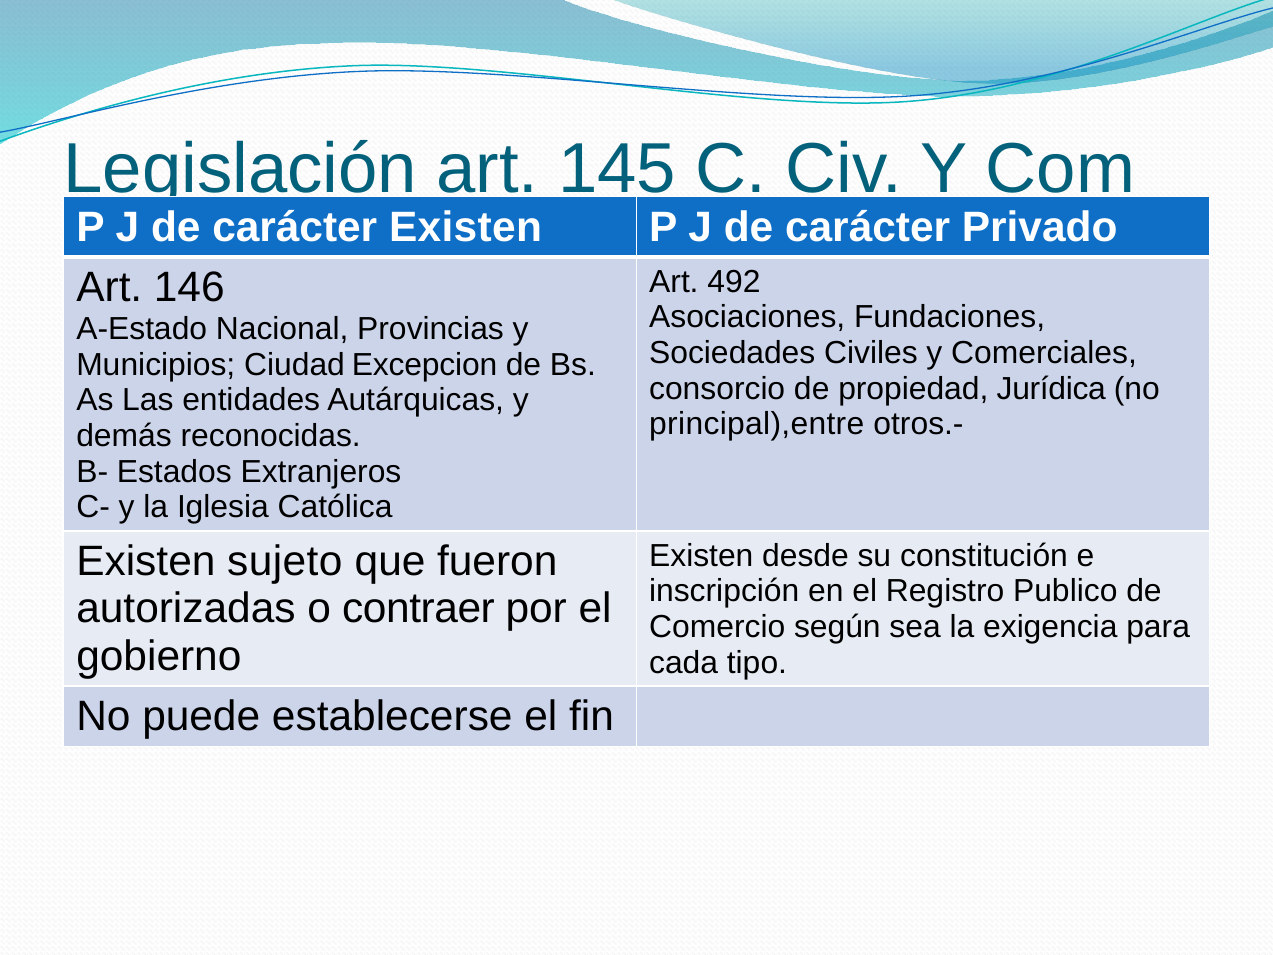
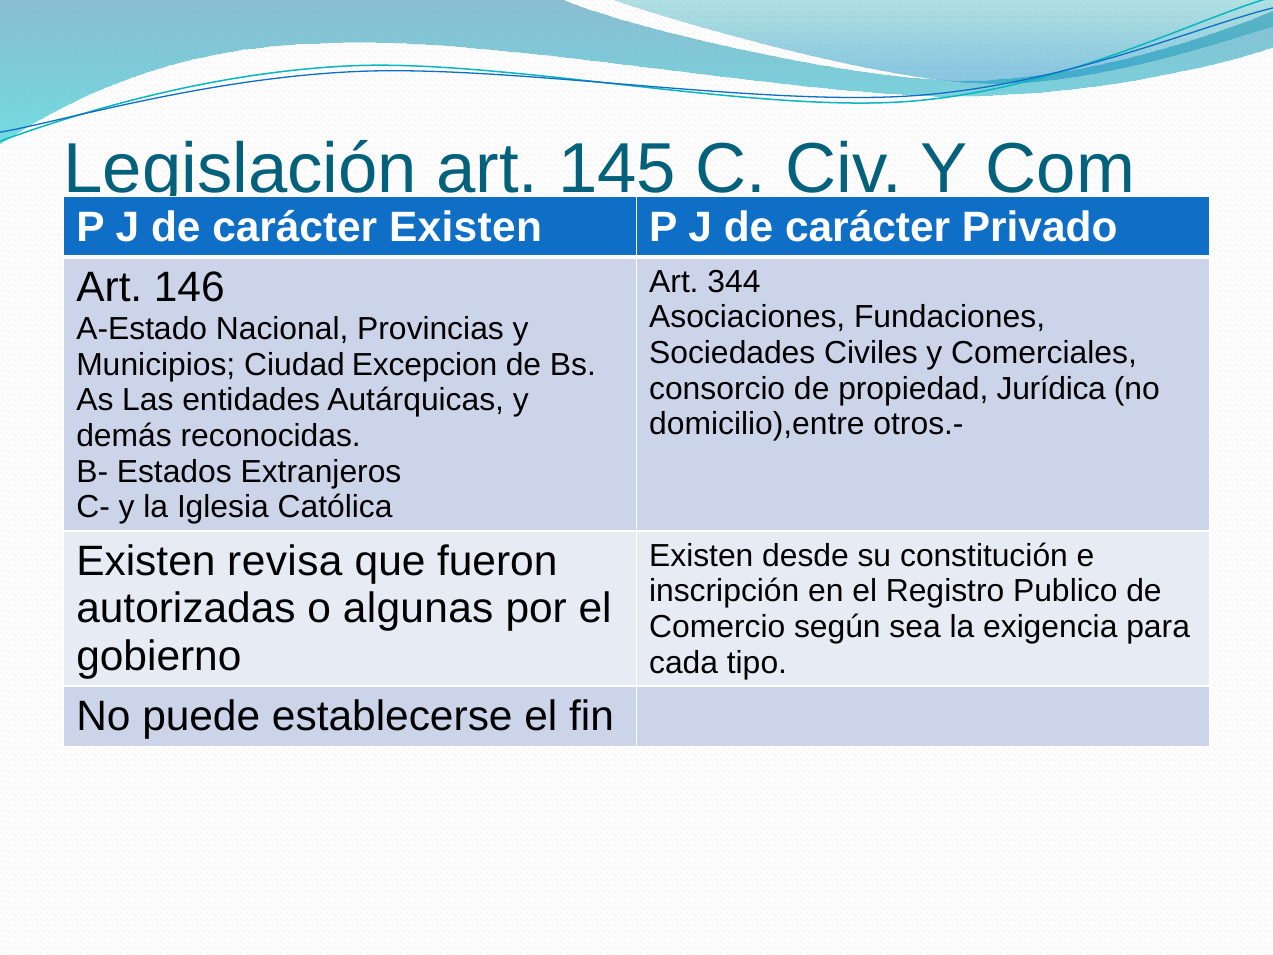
492: 492 -> 344
principal),entre: principal),entre -> domicilio),entre
sujeto: sujeto -> revisa
contraer: contraer -> algunas
